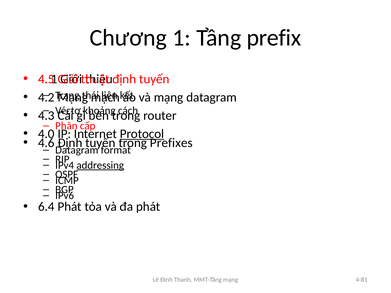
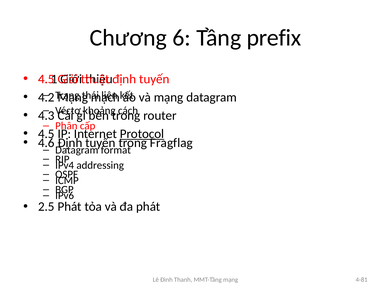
Chương 1: 1 -> 6
4.0 at (46, 134): 4.0 -> 4.5
Prefixes: Prefixes -> Fragflag
addressing underline: present -> none
6.4: 6.4 -> 2.5
